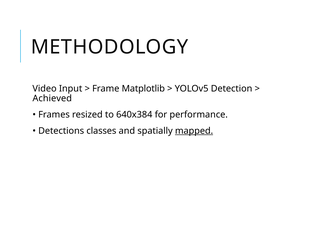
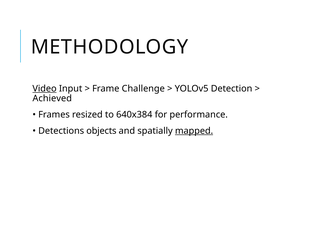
Video underline: none -> present
Matplotlib: Matplotlib -> Challenge
classes: classes -> objects
